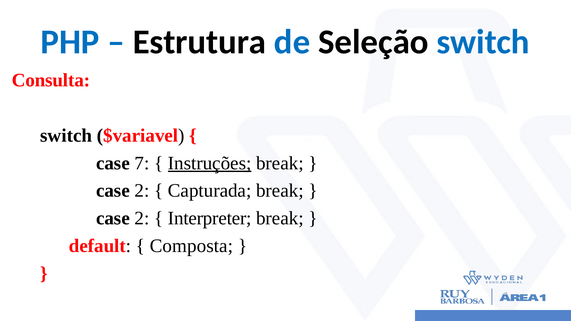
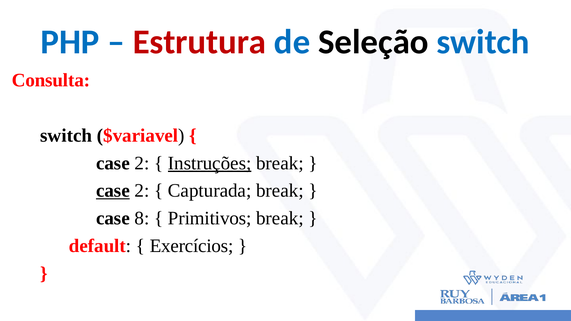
Estrutura colour: black -> red
7 at (142, 163): 7 -> 2
case at (113, 191) underline: none -> present
2 at (142, 218): 2 -> 8
Interpreter: Interpreter -> Primitivos
Composta: Composta -> Exercícios
